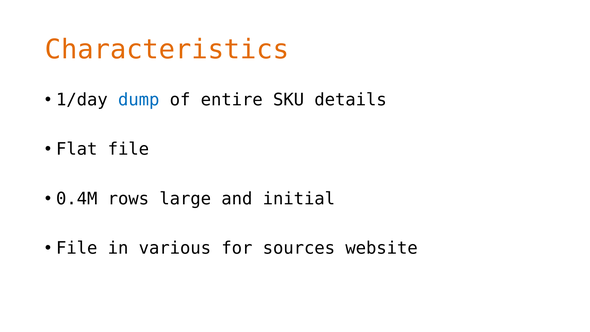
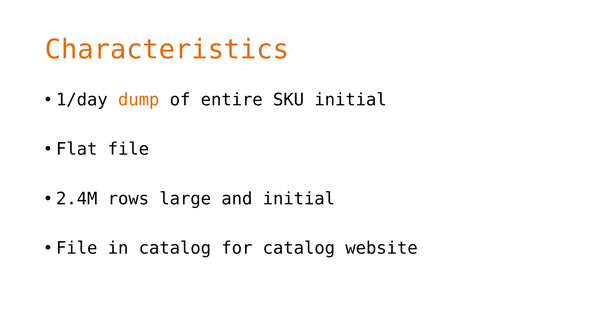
dump colour: blue -> orange
SKU details: details -> initial
0.4M: 0.4M -> 2.4M
in various: various -> catalog
for sources: sources -> catalog
